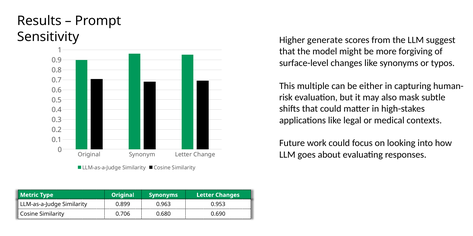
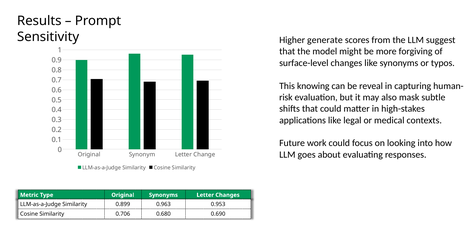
multiple: multiple -> knowing
either: either -> reveal
